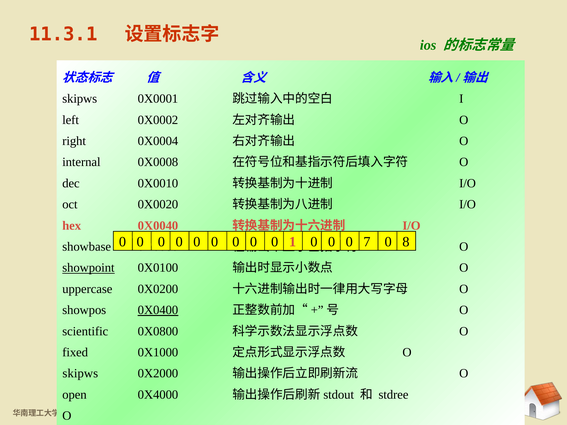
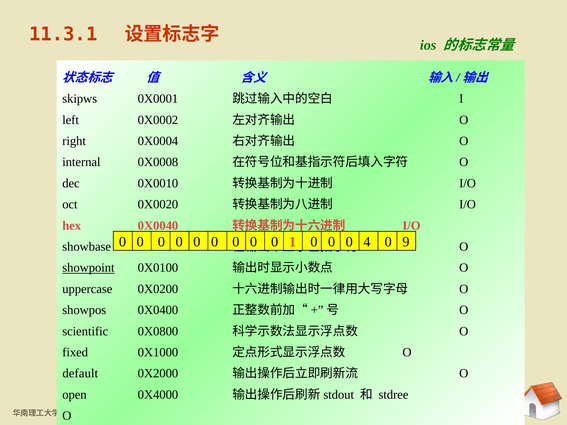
7: 7 -> 4
8: 8 -> 9
0X0400 underline: present -> none
skipws at (80, 374): skipws -> default
